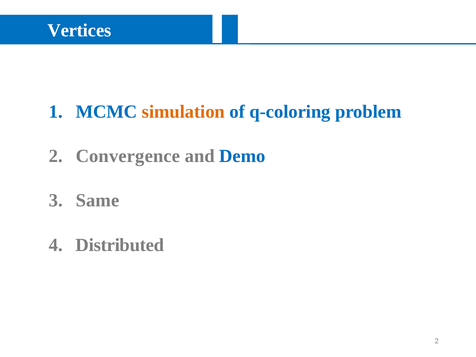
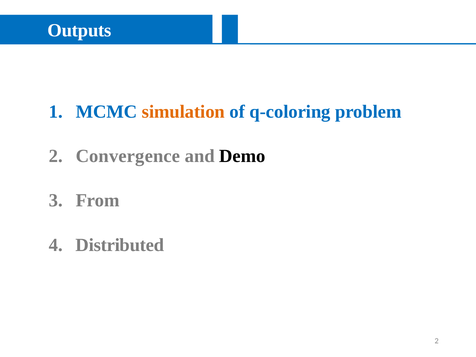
Vertices: Vertices -> Outputs
Demo colour: blue -> black
Same: Same -> From
